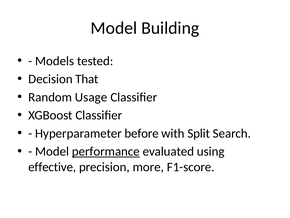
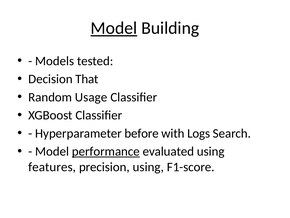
Model at (114, 28) underline: none -> present
Split: Split -> Logs
effective: effective -> features
precision more: more -> using
